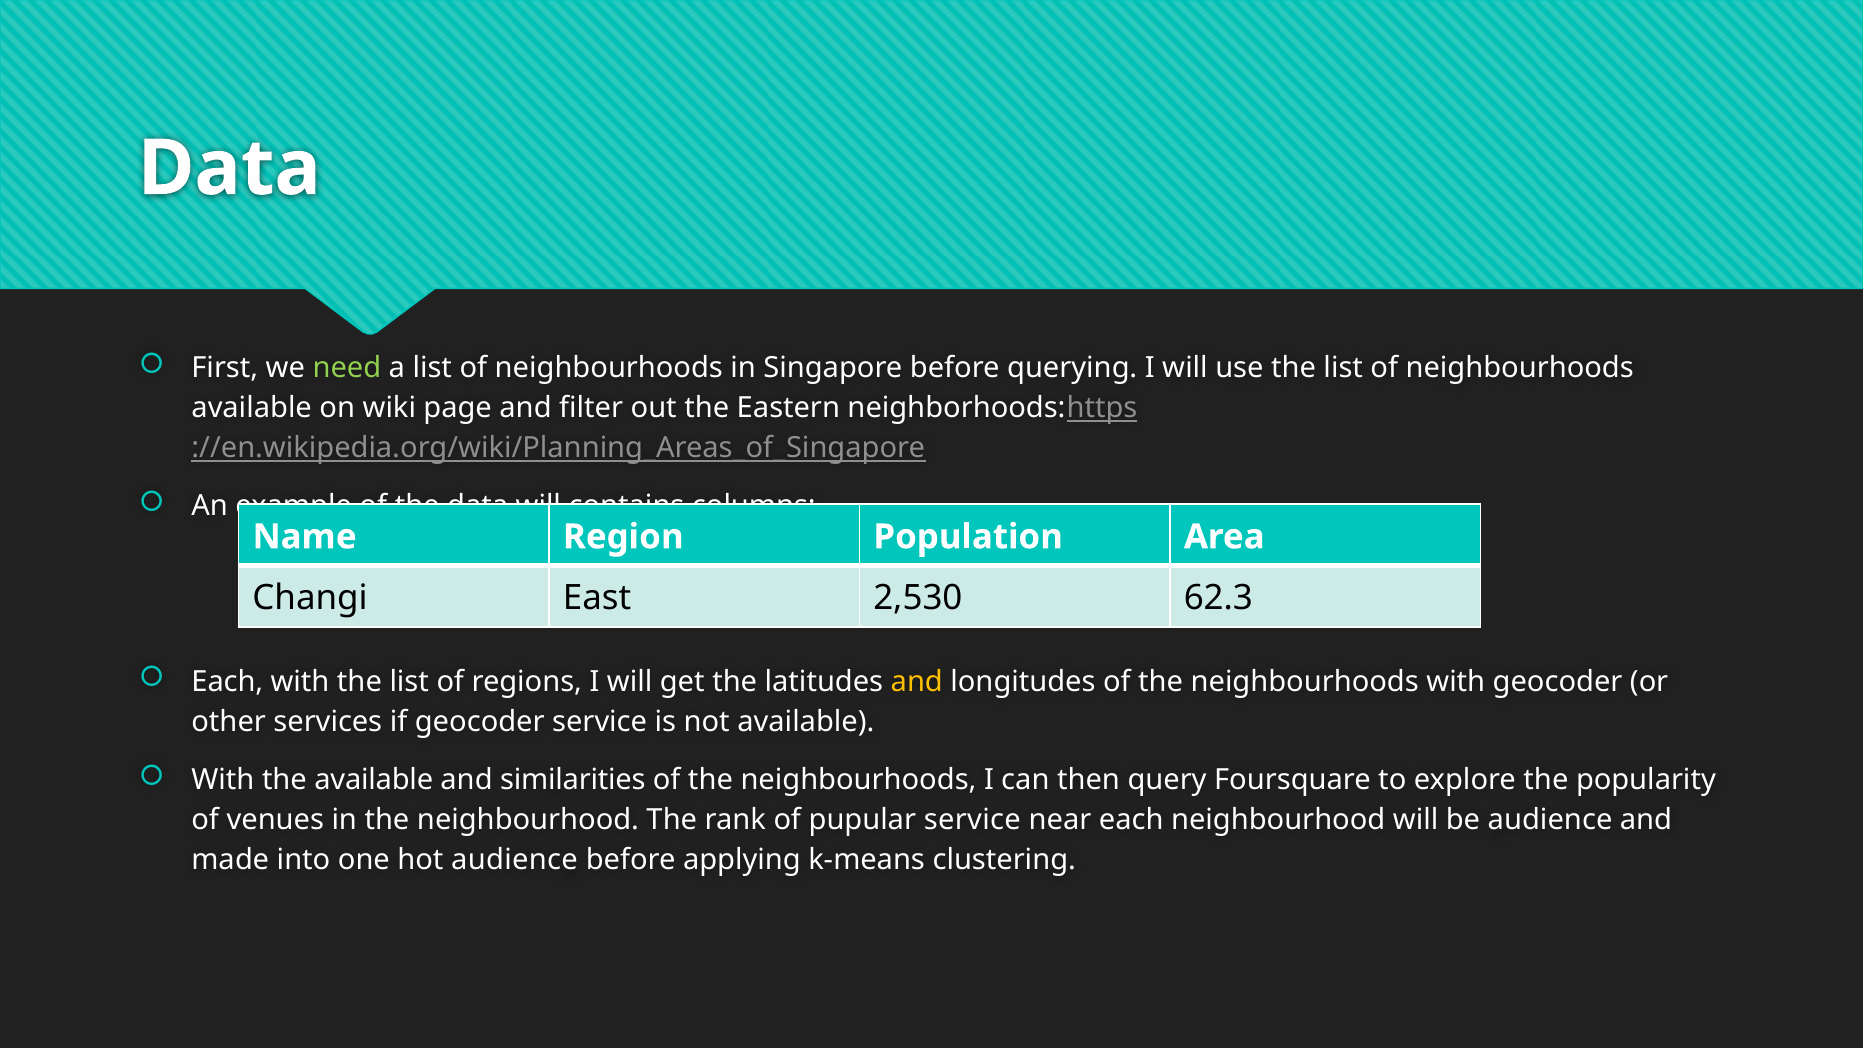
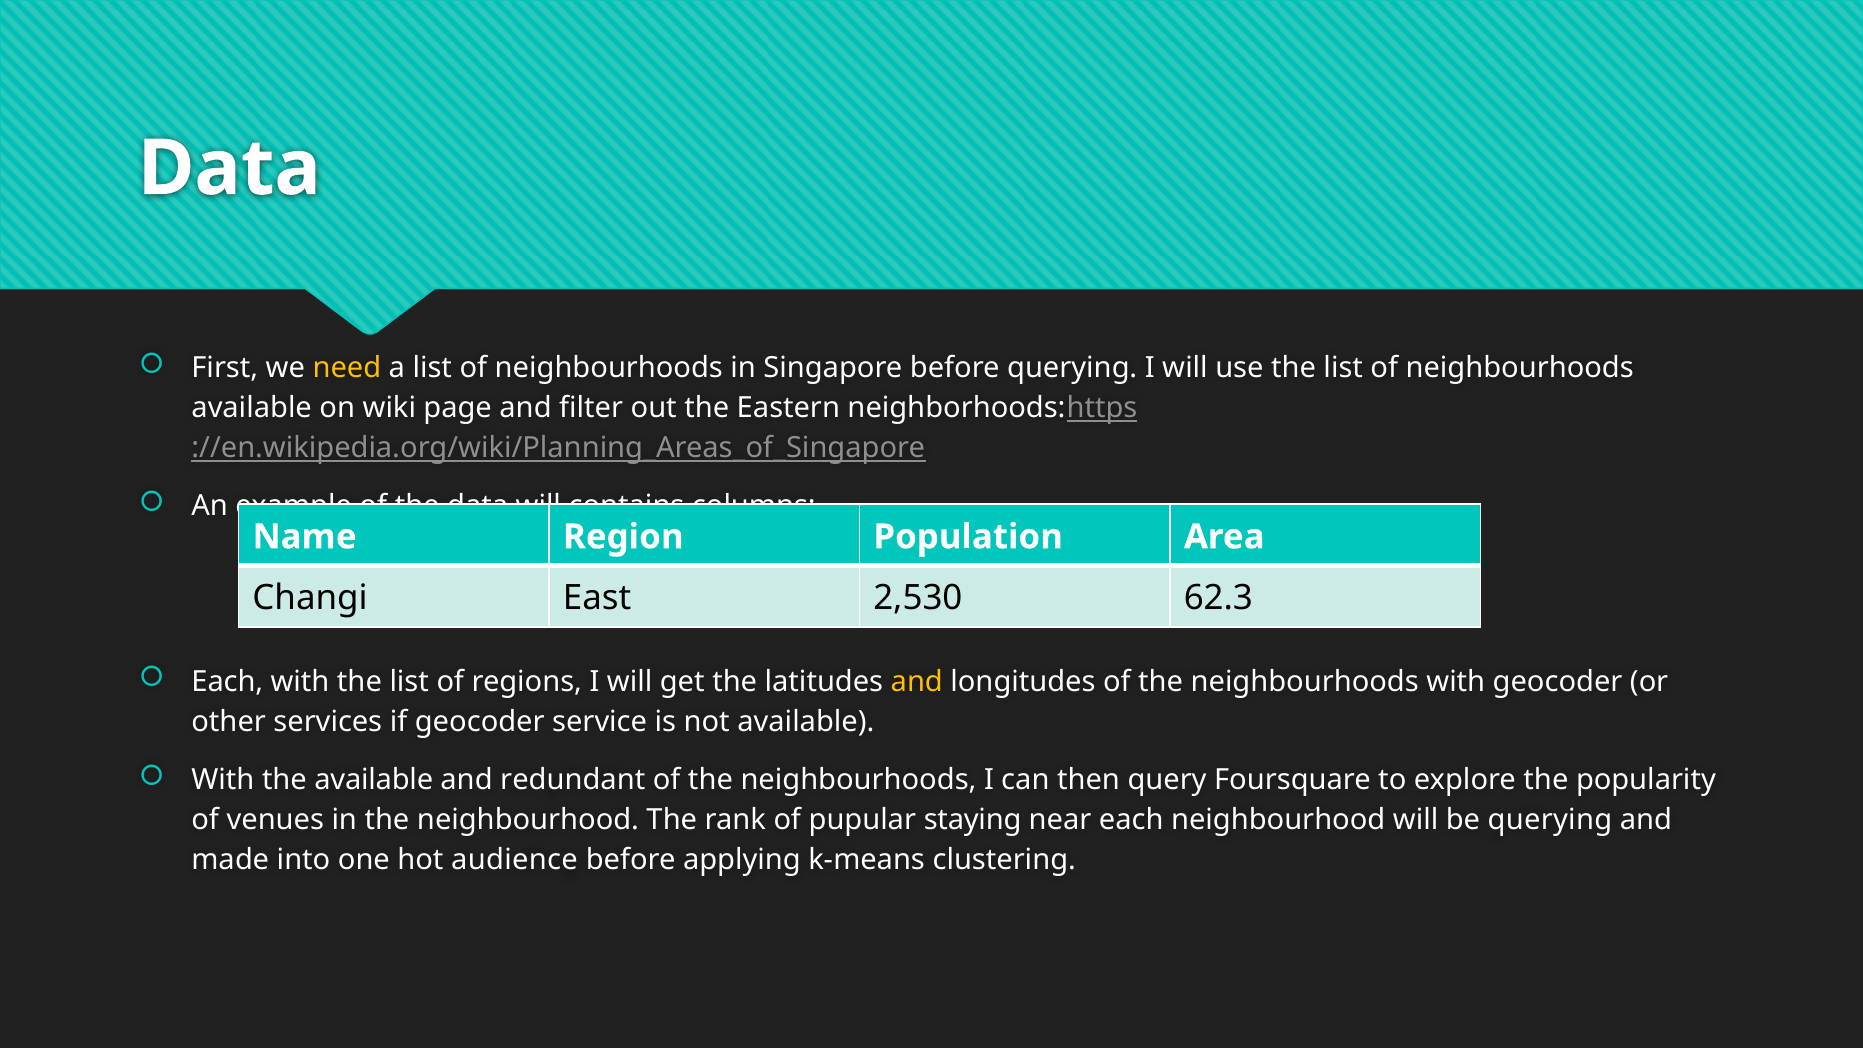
need colour: light green -> yellow
similarities: similarities -> redundant
pupular service: service -> staying
be audience: audience -> querying
